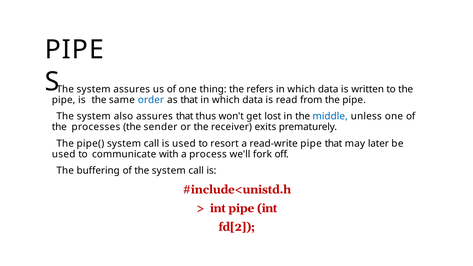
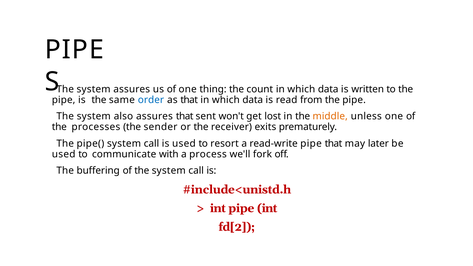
refers: refers -> count
thus: thus -> sent
middle colour: blue -> orange
